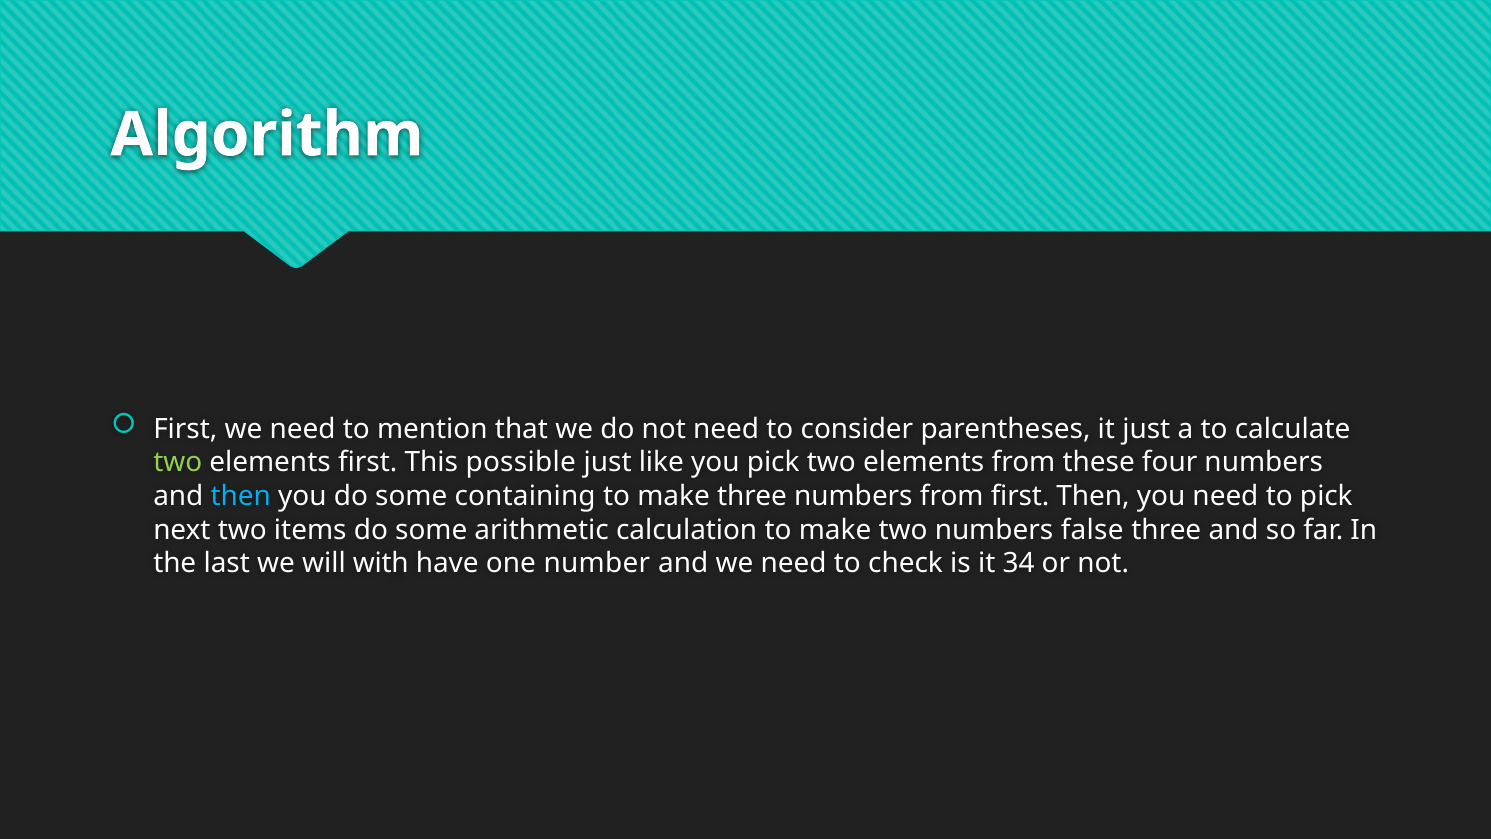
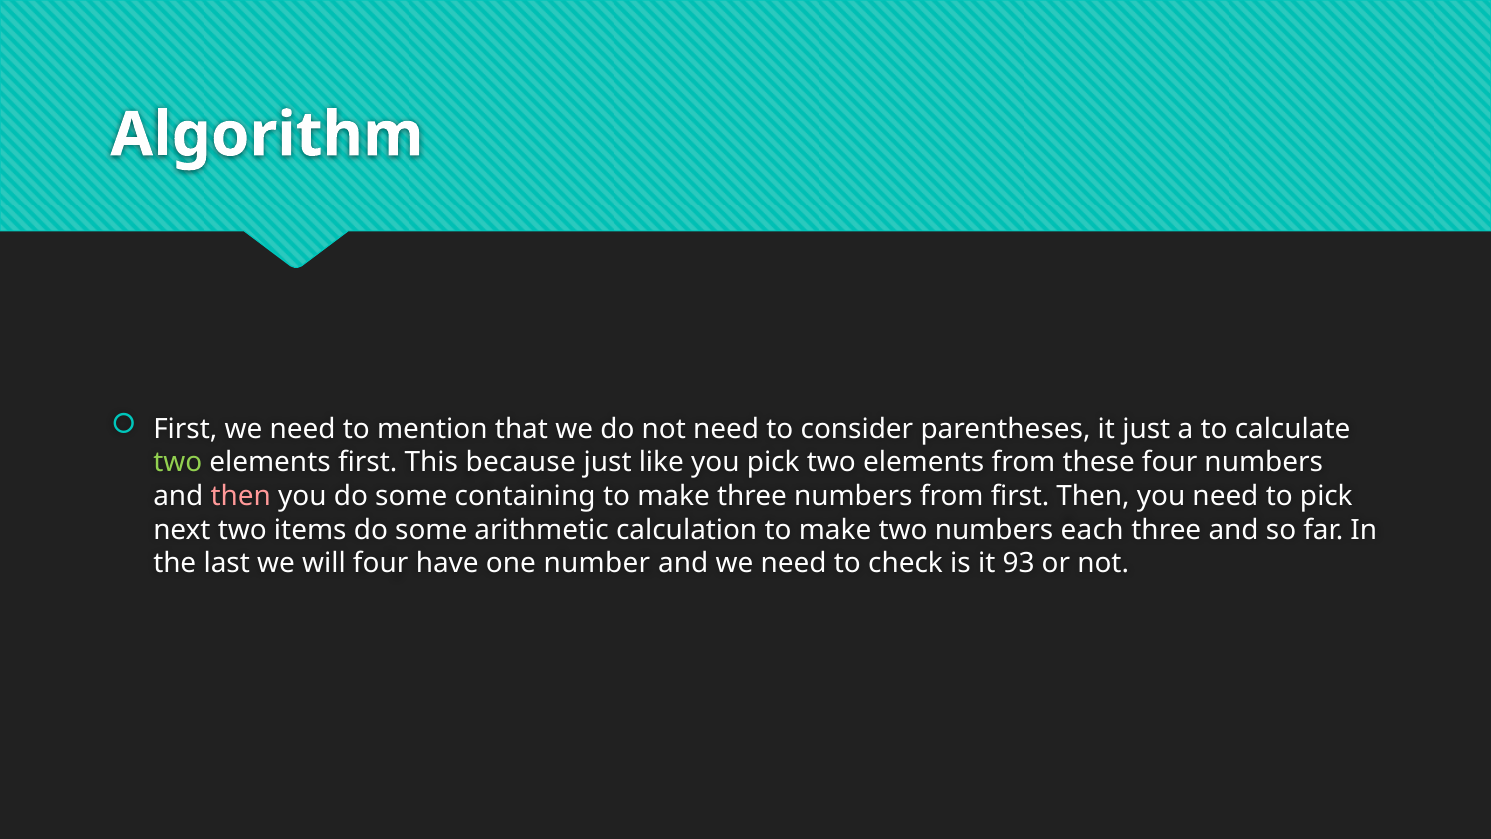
possible: possible -> because
then at (241, 496) colour: light blue -> pink
false: false -> each
will with: with -> four
34: 34 -> 93
